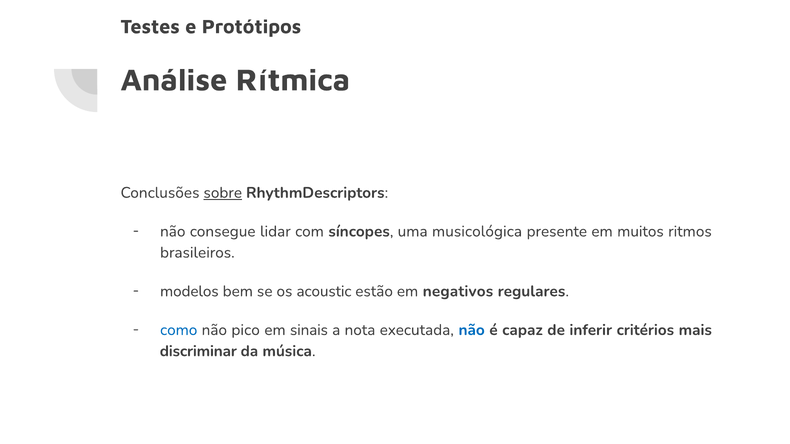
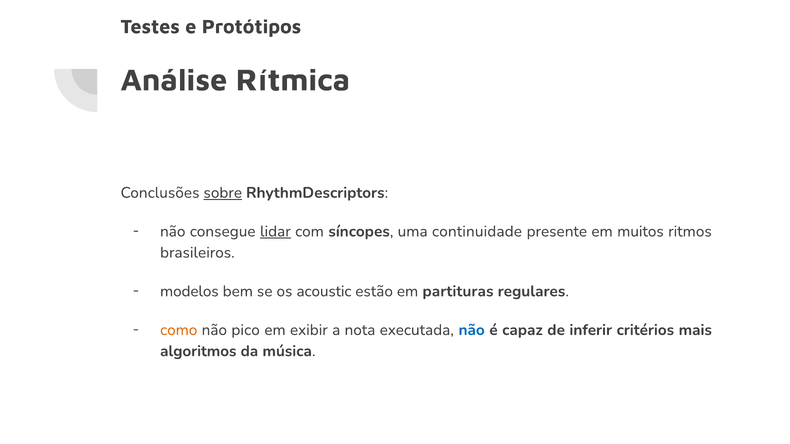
lidar underline: none -> present
musicológica: musicológica -> continuidade
negativos: negativos -> partituras
como colour: blue -> orange
sinais: sinais -> exibir
discriminar: discriminar -> algoritmos
